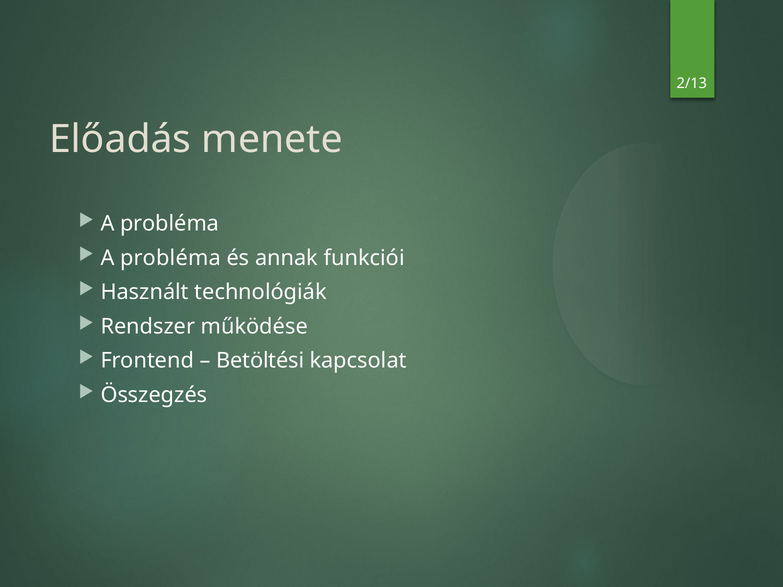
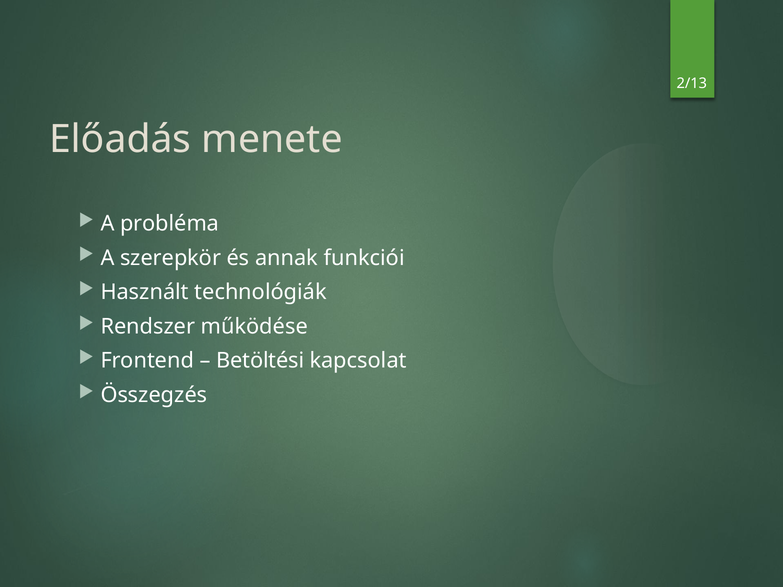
probléma at (170, 258): probléma -> szerepkör
